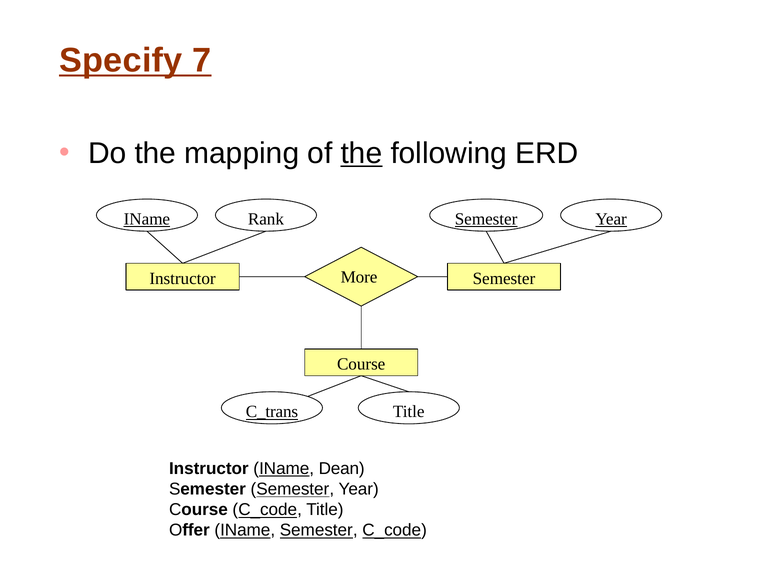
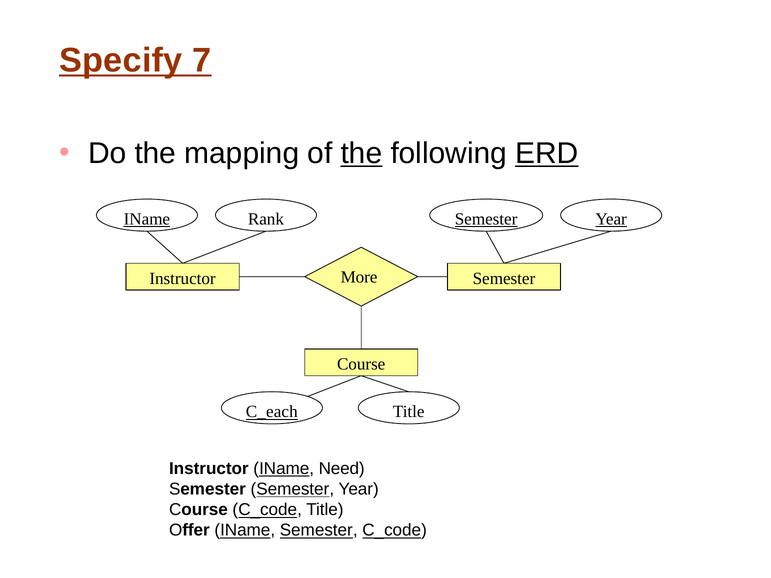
ERD underline: none -> present
C_trans: C_trans -> C_each
Dean: Dean -> Need
